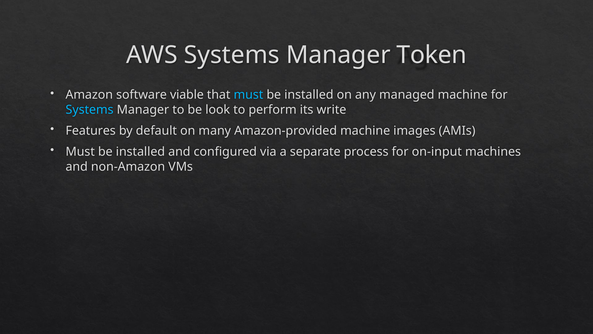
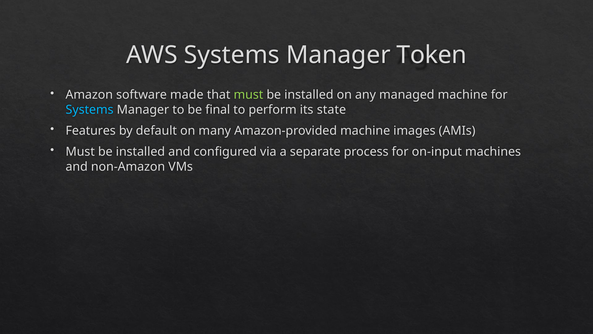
viable: viable -> made
must at (248, 95) colour: light blue -> light green
look: look -> final
write: write -> state
